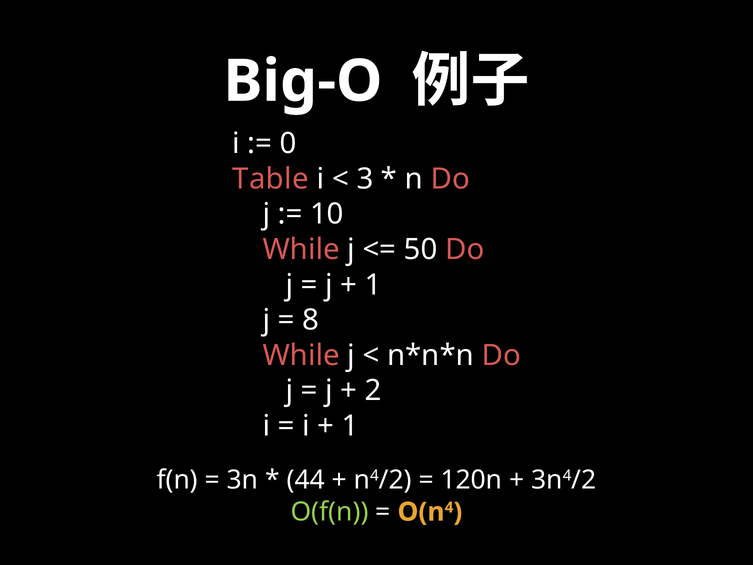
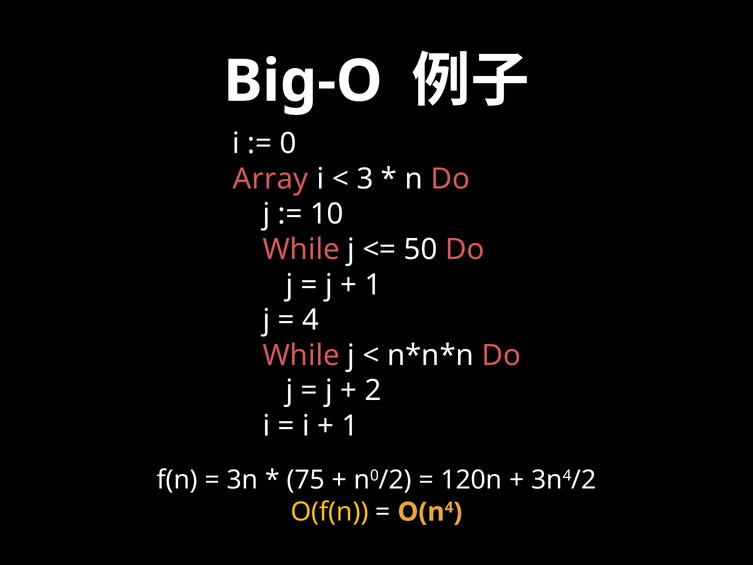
Table: Table -> Array
8 at (311, 320): 8 -> 4
44: 44 -> 75
n 4: 4 -> 0
O(f(n colour: light green -> yellow
